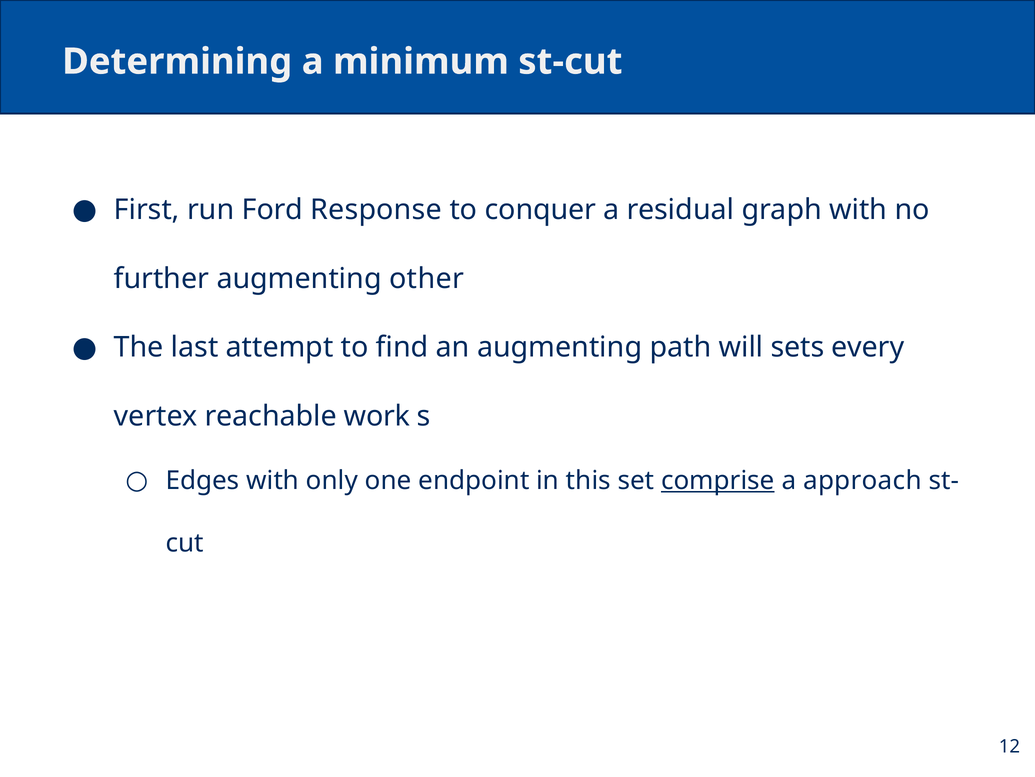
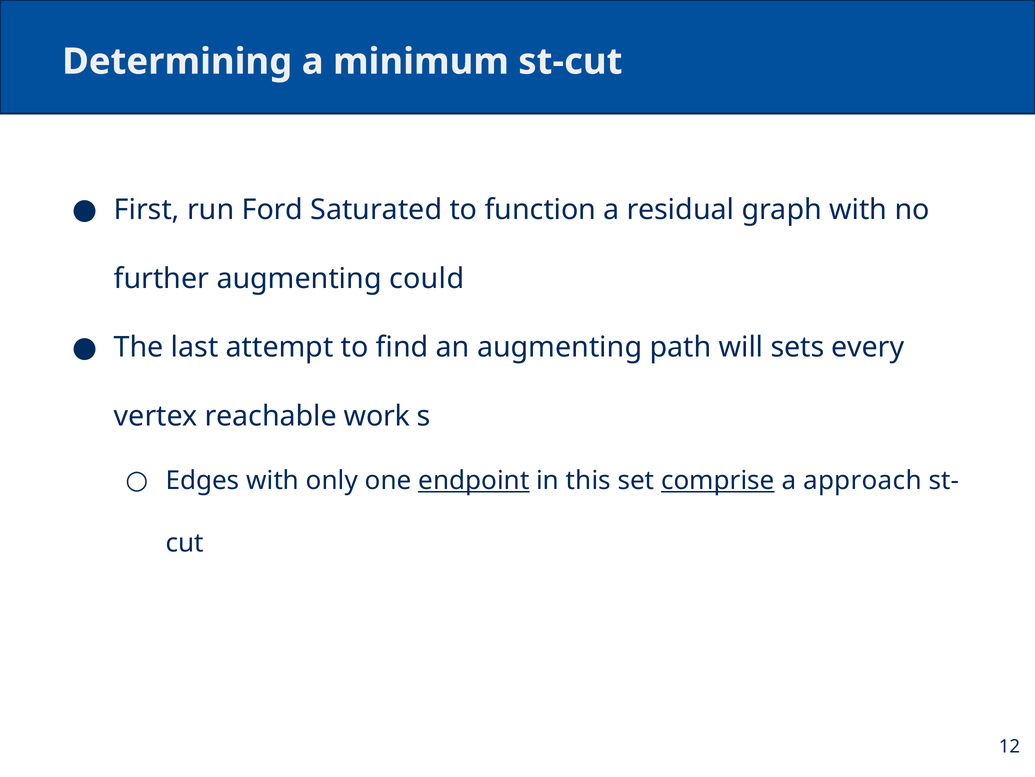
Response: Response -> Saturated
conquer: conquer -> function
other: other -> could
endpoint underline: none -> present
